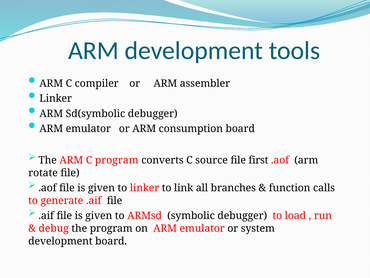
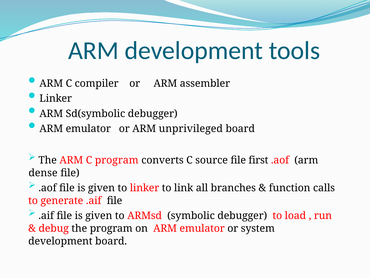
consumption: consumption -> unprivileged
rotate: rotate -> dense
